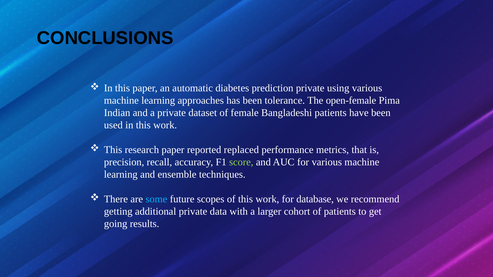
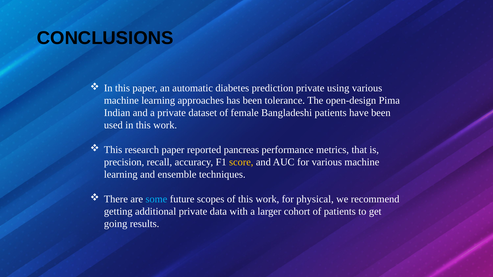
open‐female: open‐female -> open‐design
replaced: replaced -> pancreas
score colour: light green -> yellow
database: database -> physical
